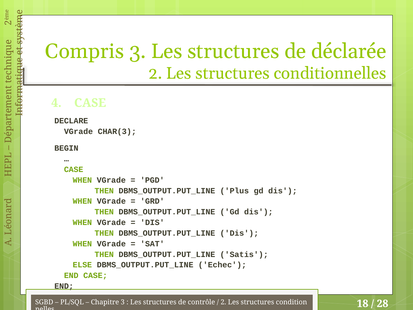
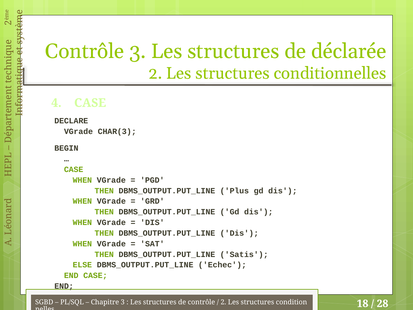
Compris at (85, 51): Compris -> Contrôle
